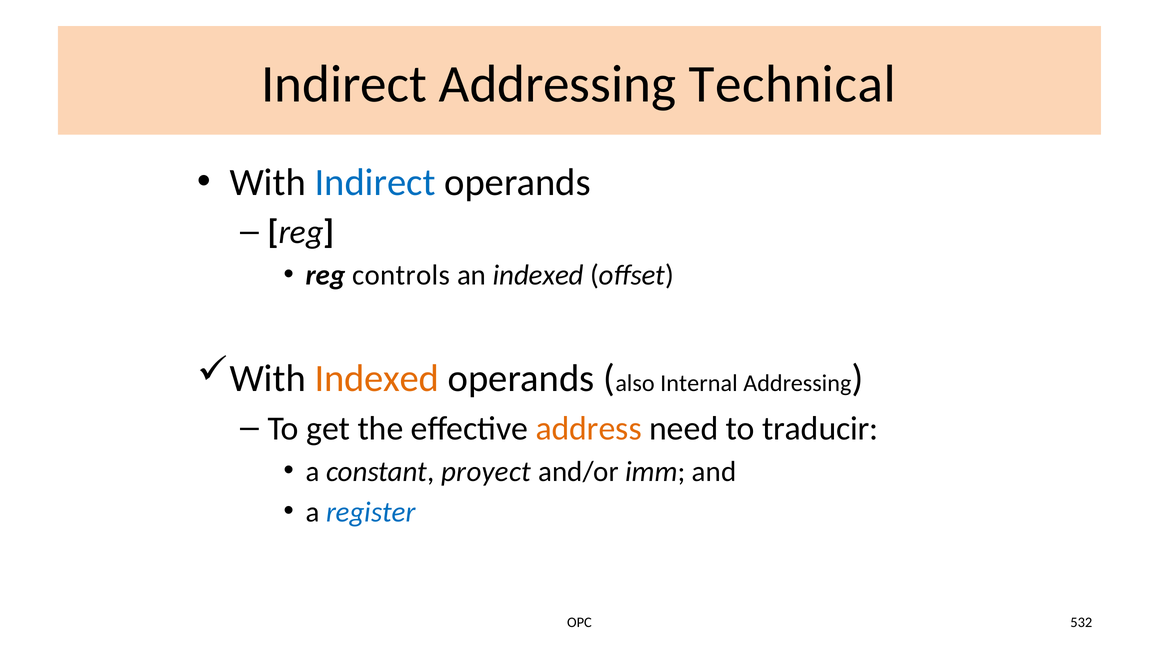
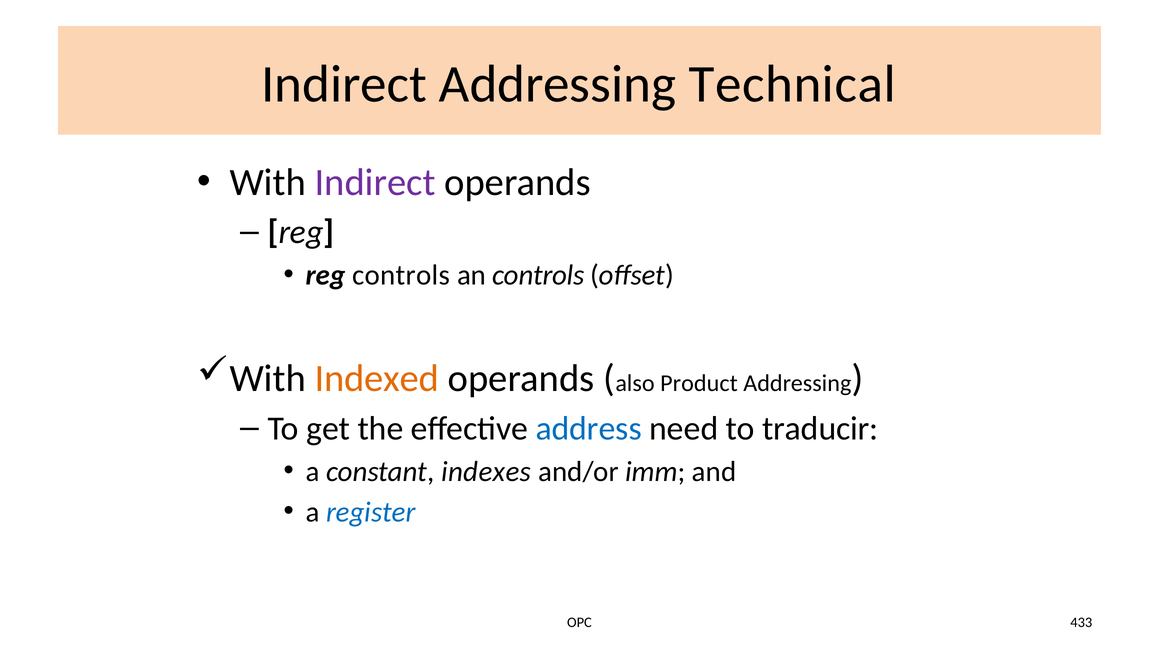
Indirect at (375, 182) colour: blue -> purple
an indexed: indexed -> controls
Internal: Internal -> Product
address colour: orange -> blue
proyect: proyect -> indexes
532: 532 -> 433
